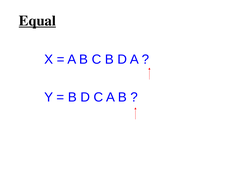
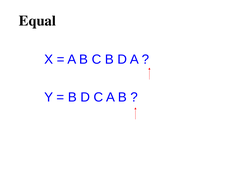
Equal underline: present -> none
